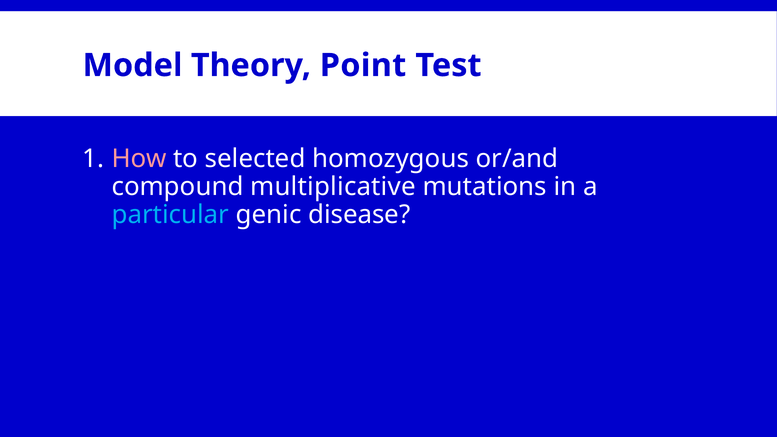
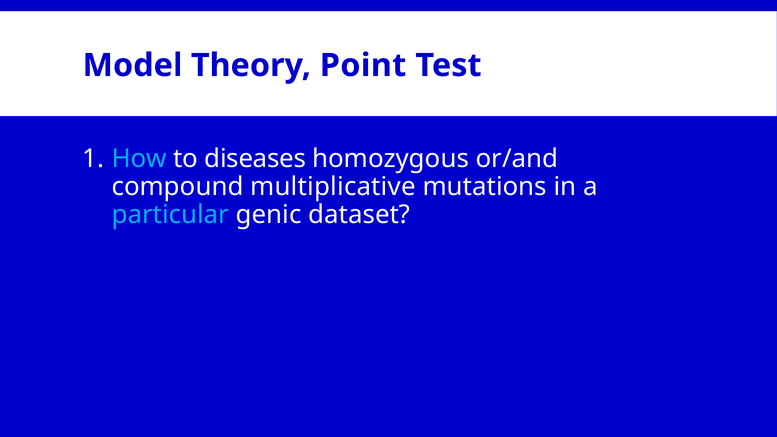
How colour: pink -> light blue
selected: selected -> diseases
disease: disease -> dataset
